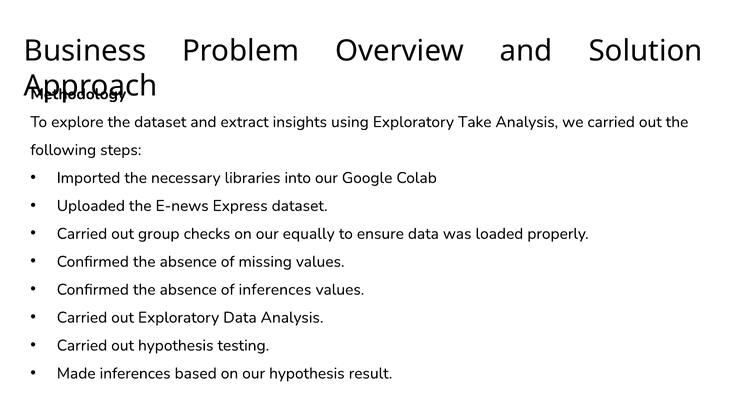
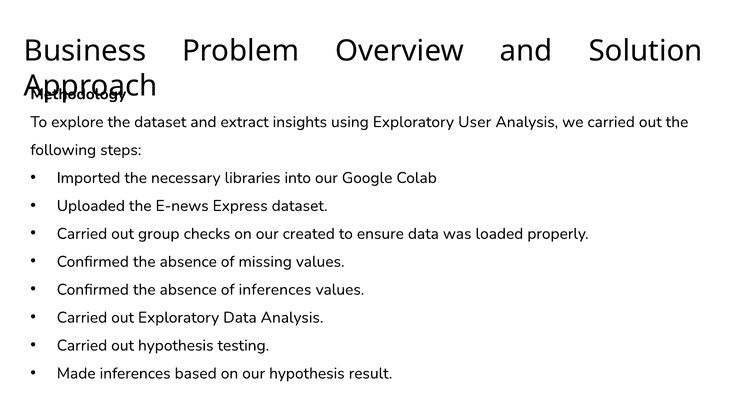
Take: Take -> User
equally: equally -> created
